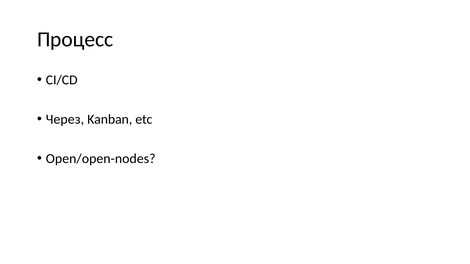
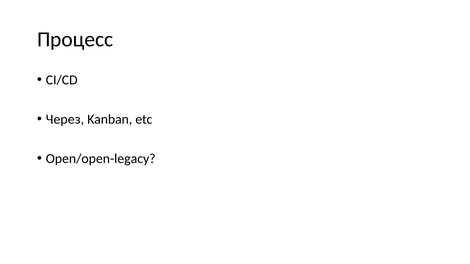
Open/open-nodes: Open/open-nodes -> Open/open-legacy
